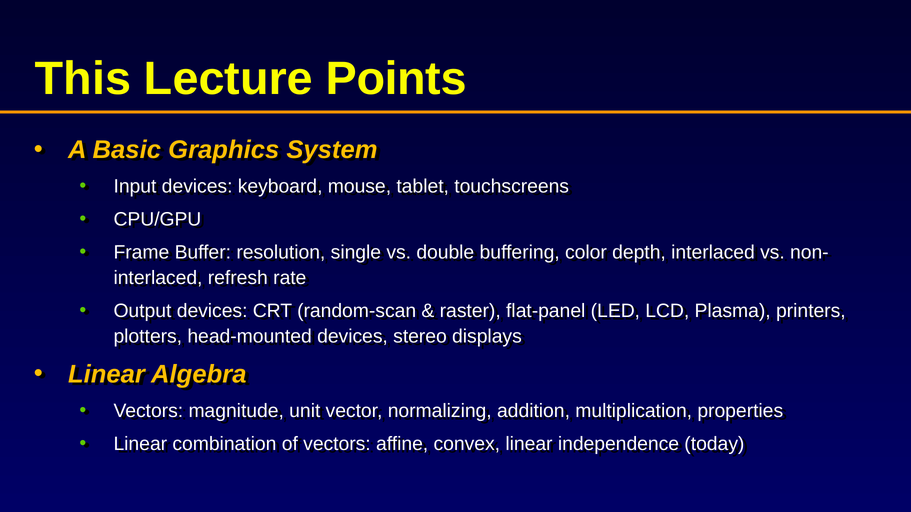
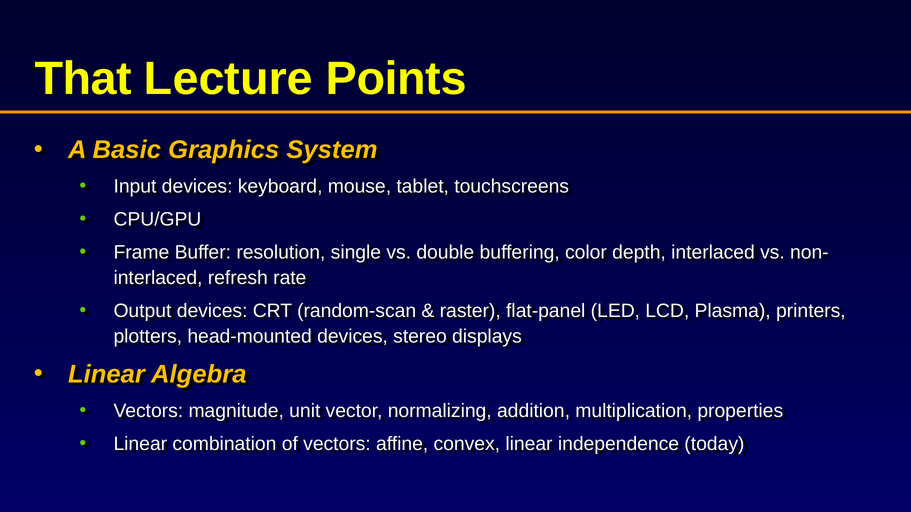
This: This -> That
